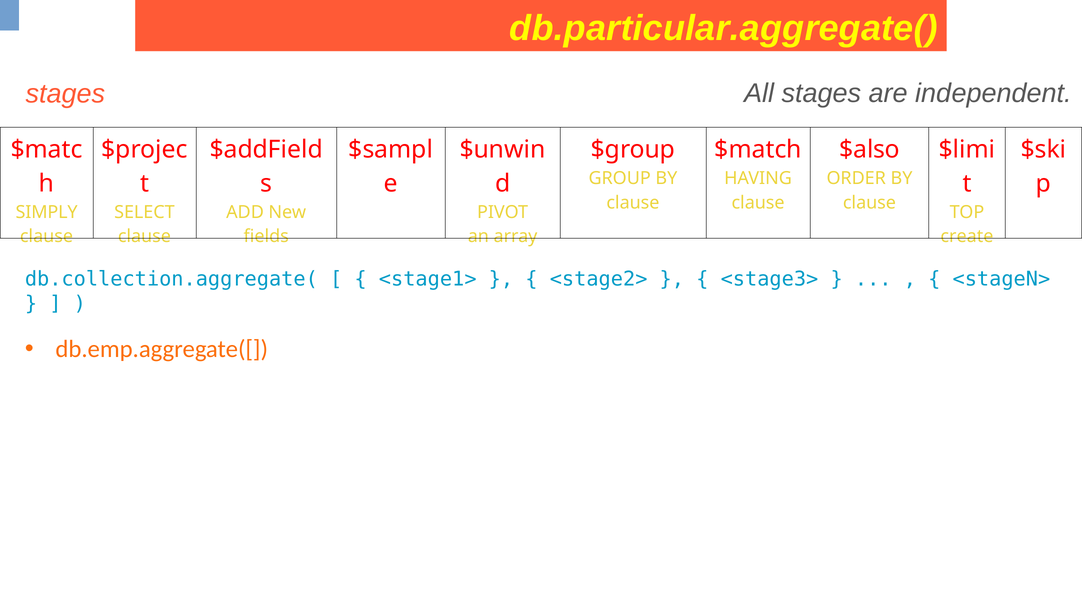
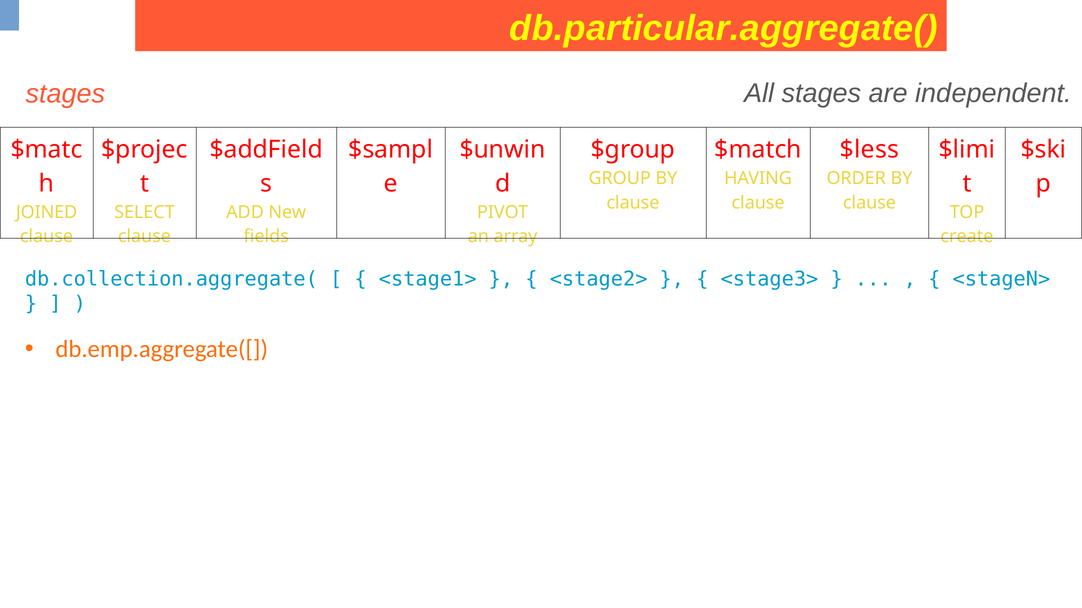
$also: $also -> $less
SIMPLY: SIMPLY -> JOINED
